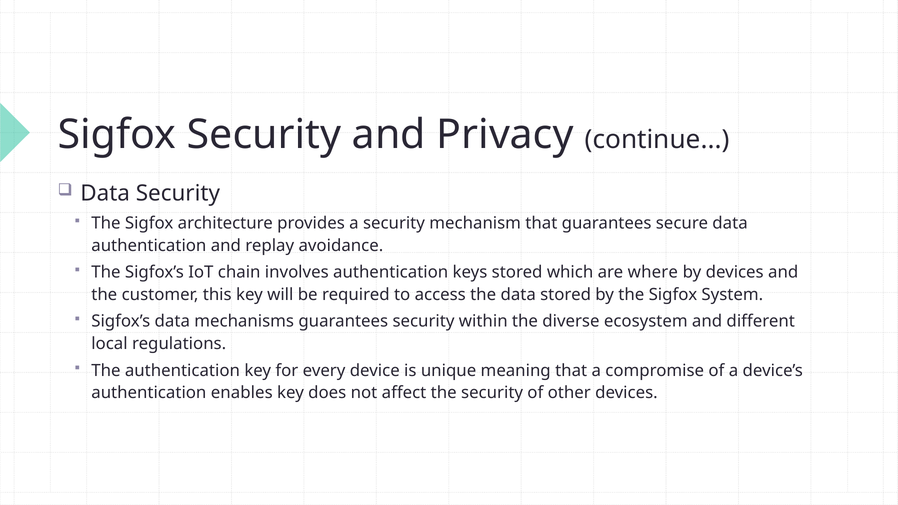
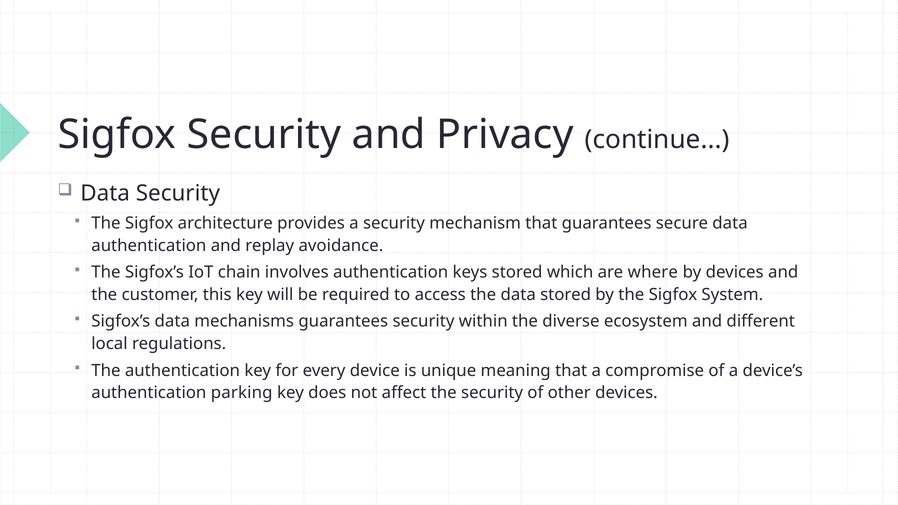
enables: enables -> parking
